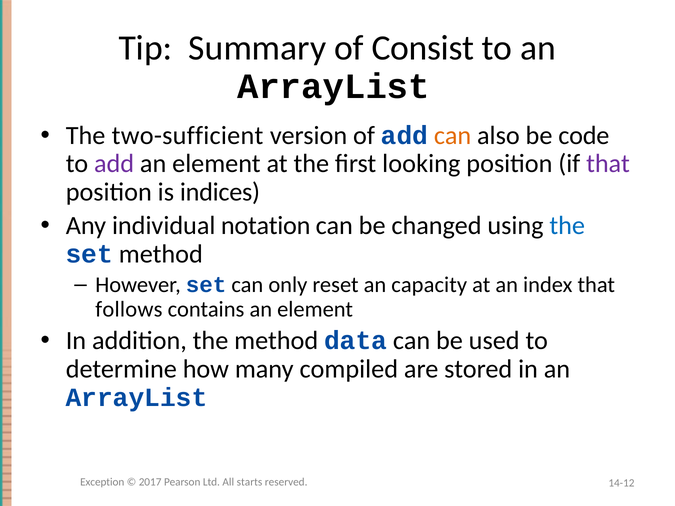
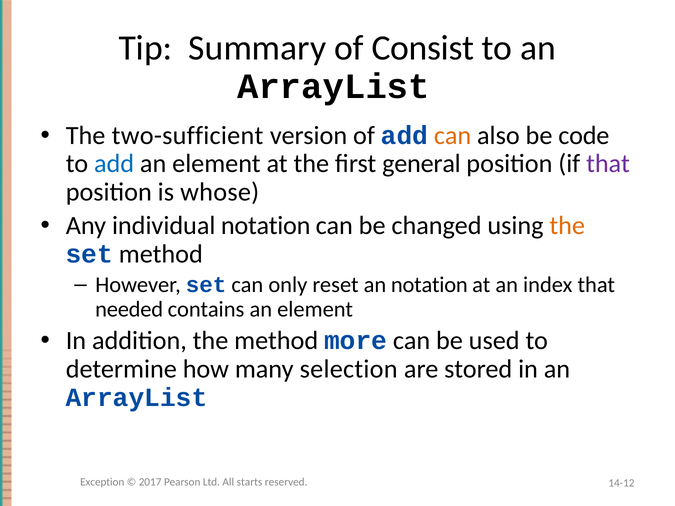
add at (114, 164) colour: purple -> blue
looking: looking -> general
indices: indices -> whose
the at (567, 226) colour: blue -> orange
an capacity: capacity -> notation
follows: follows -> needed
data: data -> more
compiled: compiled -> selection
